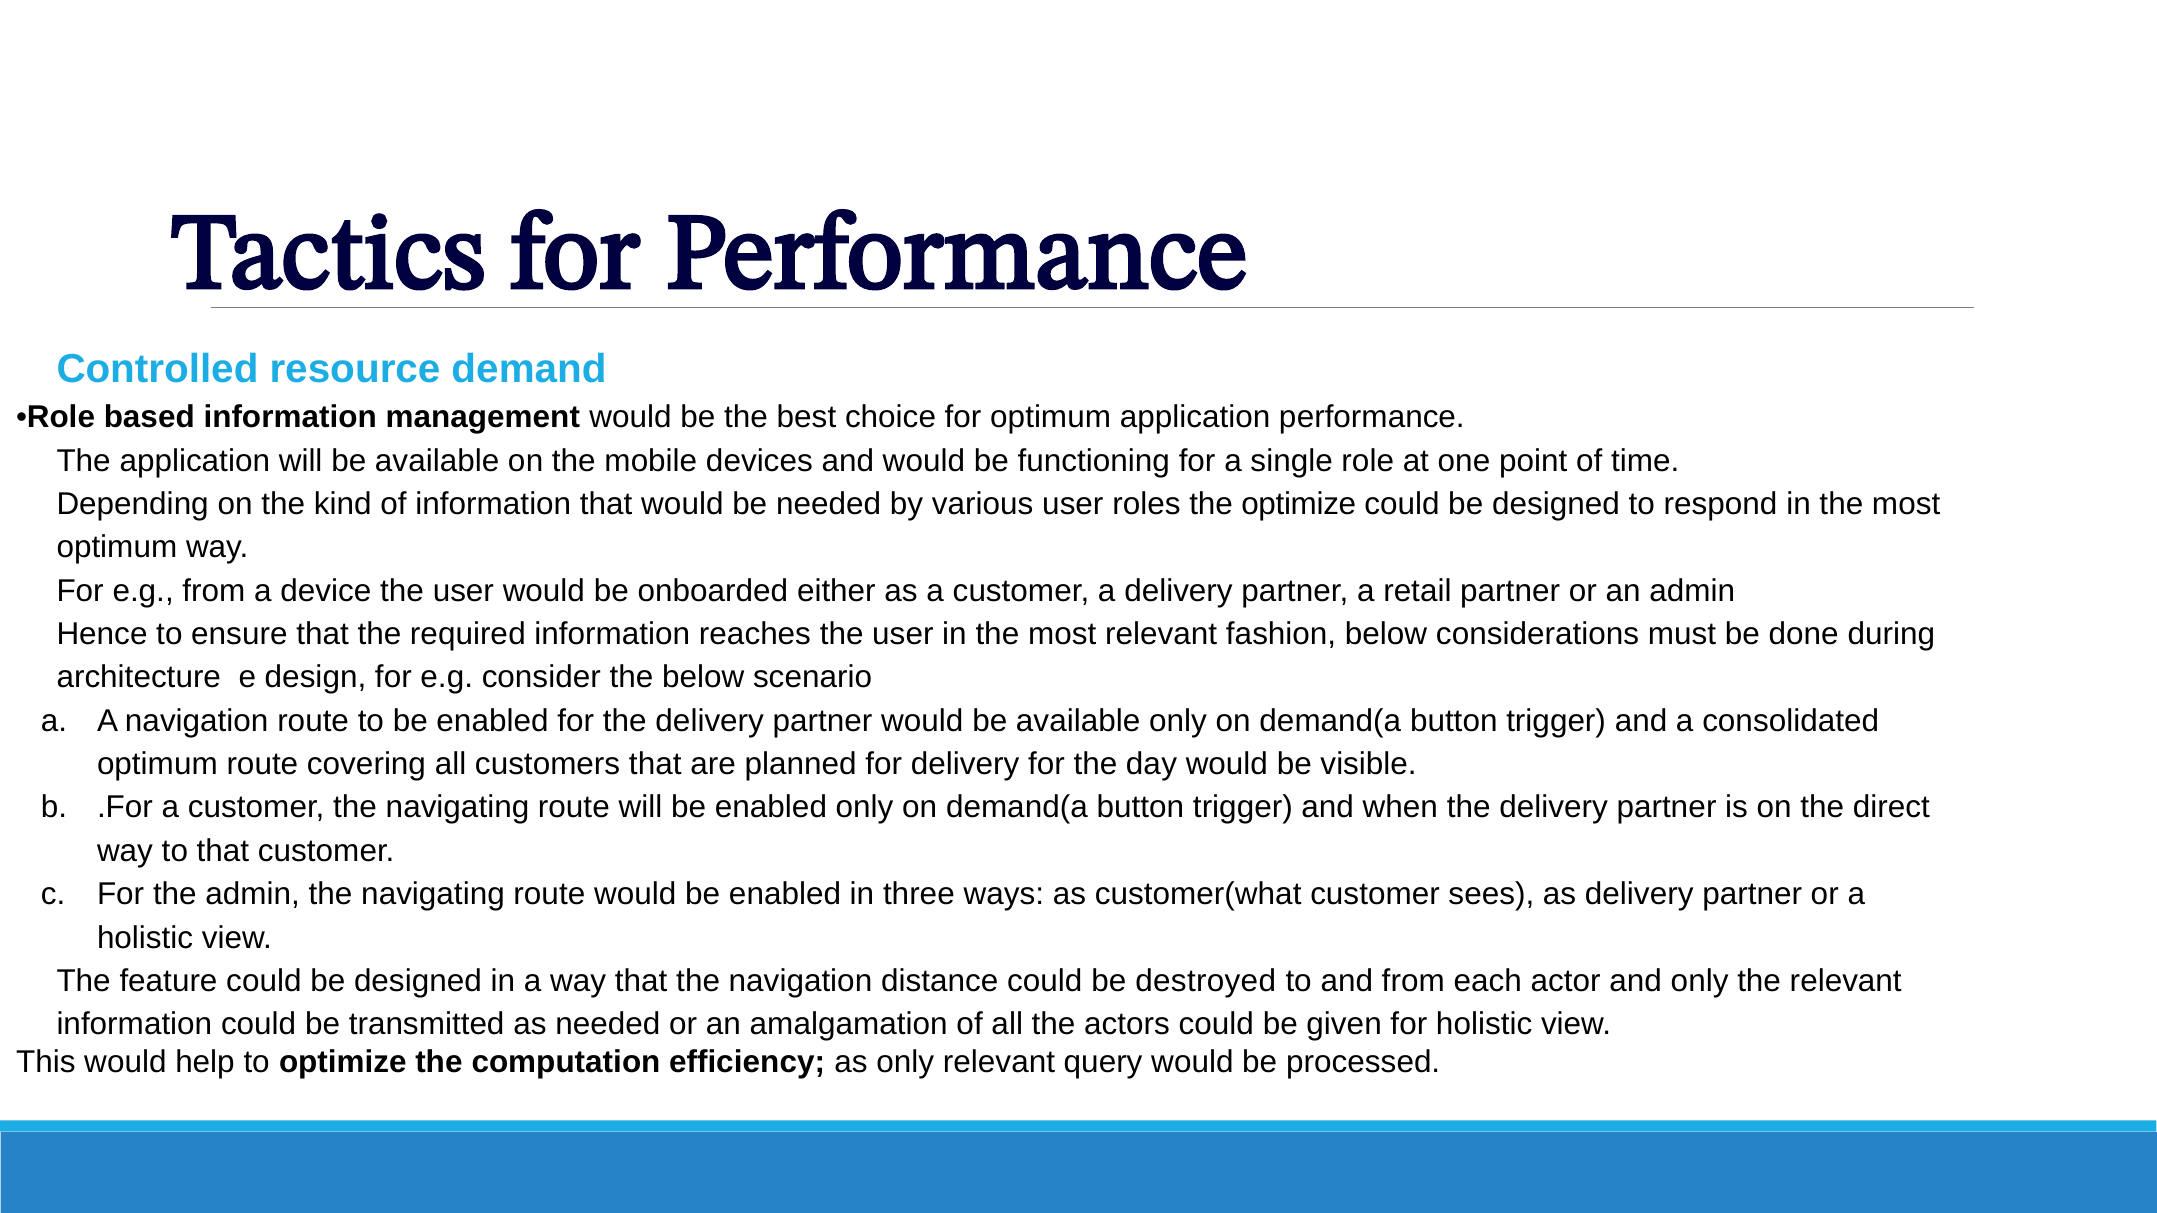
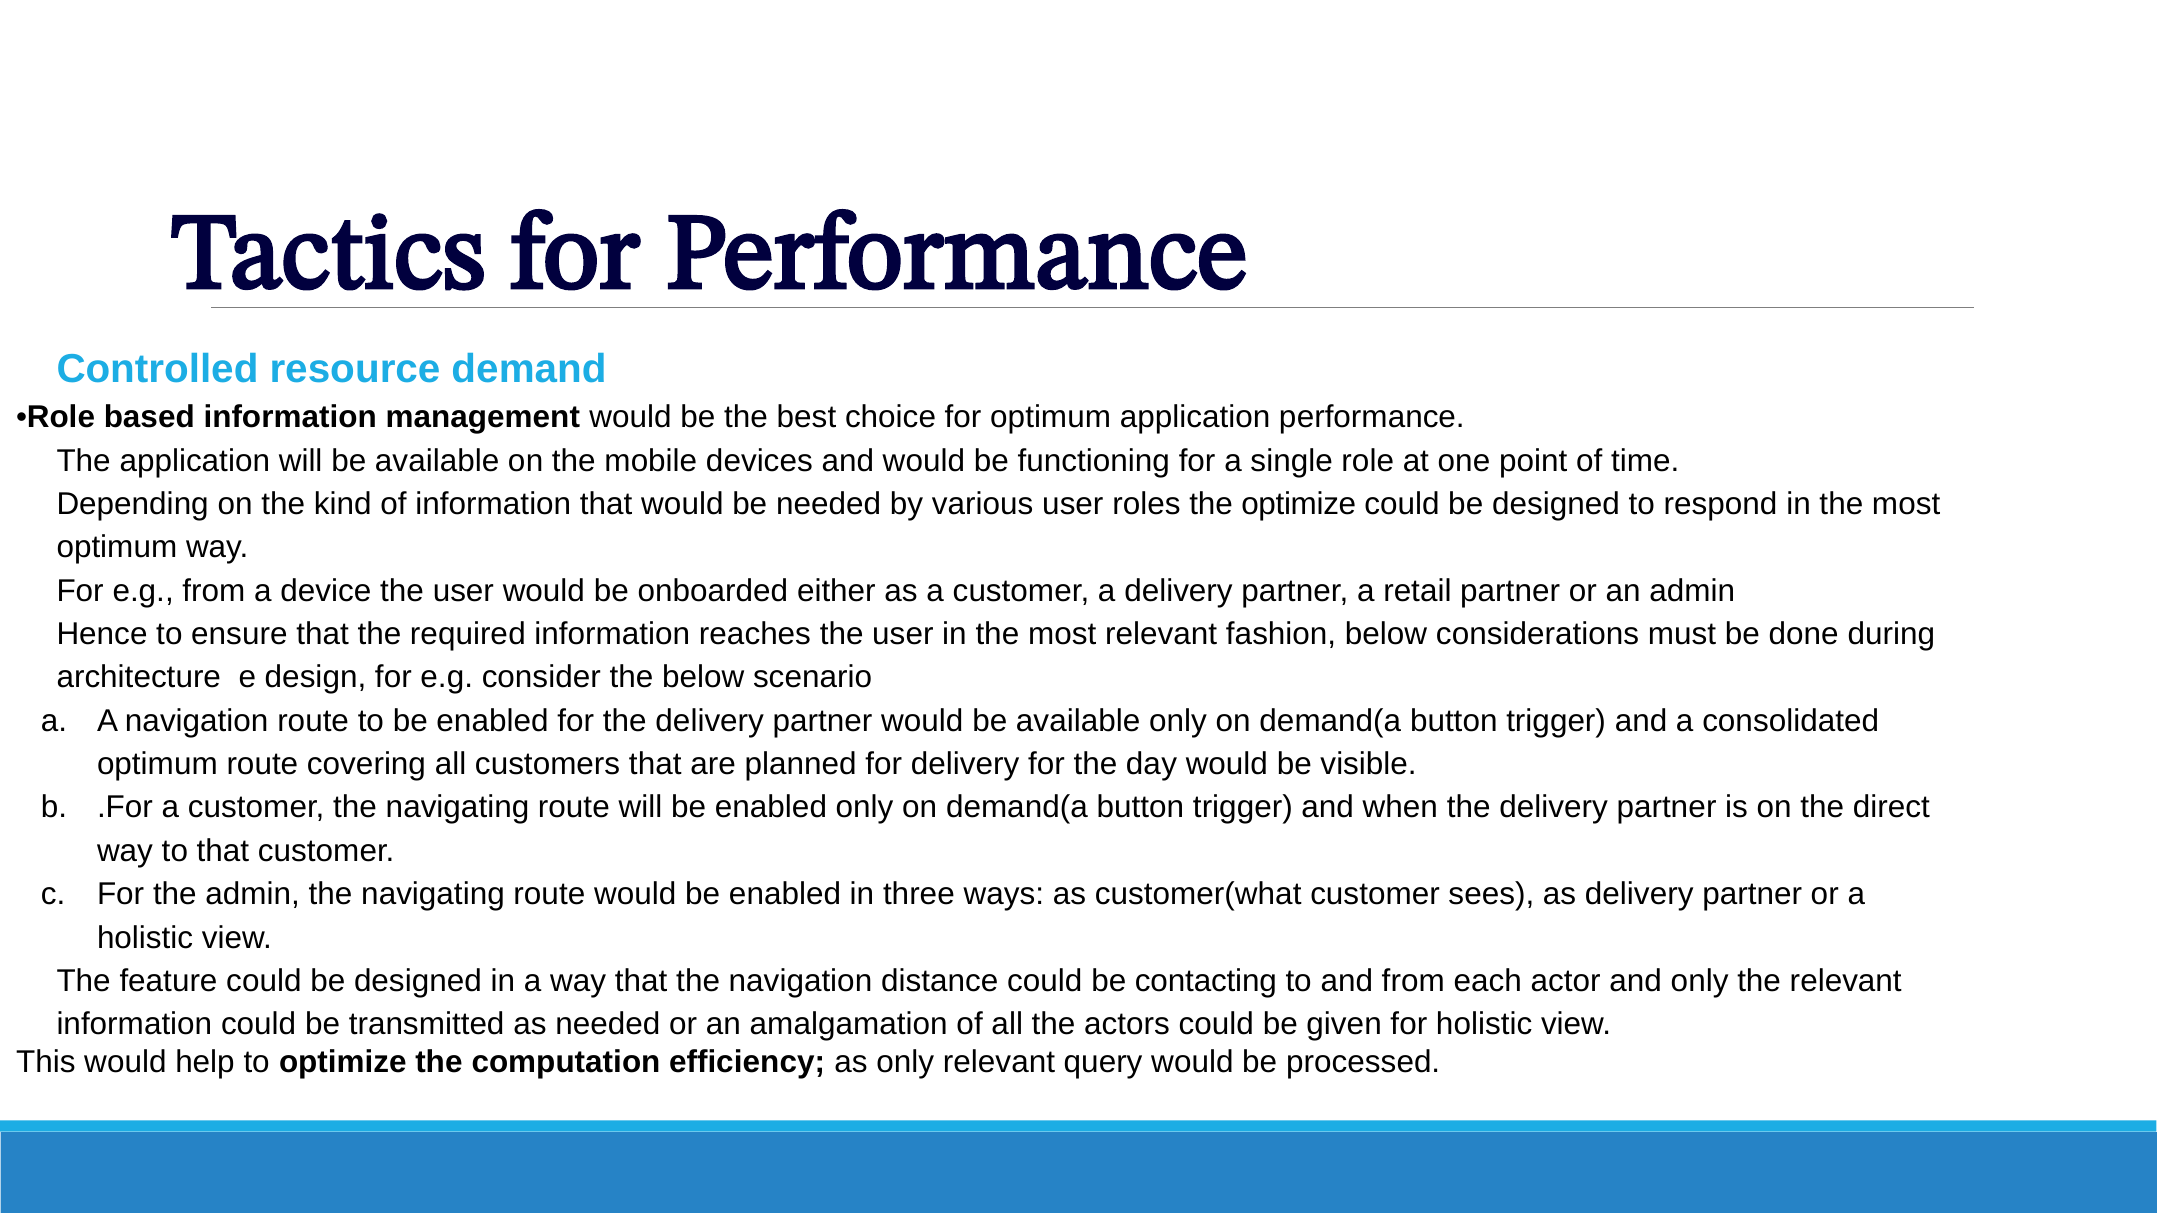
destroyed: destroyed -> contacting
